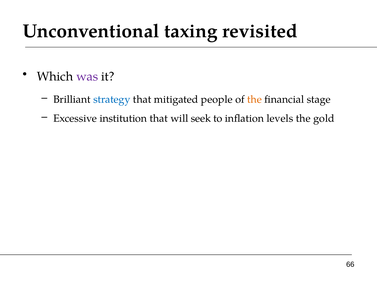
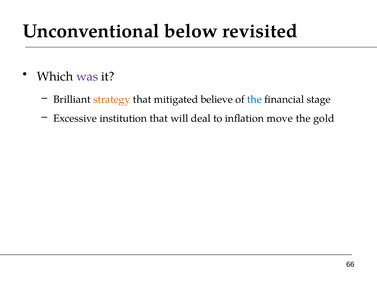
taxing: taxing -> below
strategy colour: blue -> orange
people: people -> believe
the at (254, 99) colour: orange -> blue
seek: seek -> deal
levels: levels -> move
